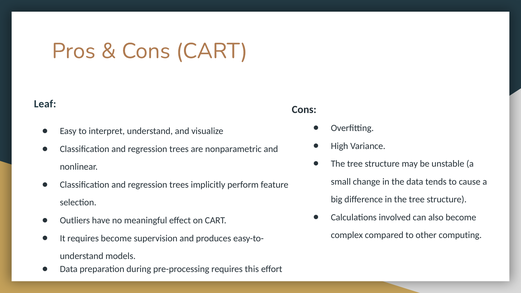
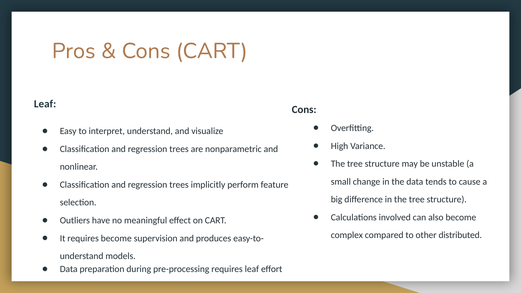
computing: computing -> distributed
requires this: this -> leaf
